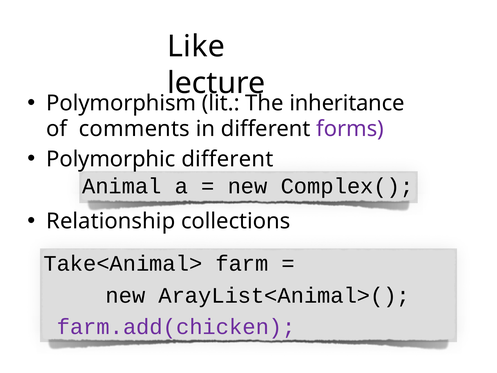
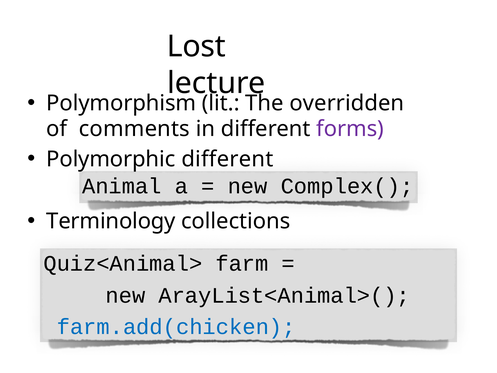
Like: Like -> Lost
inheritance: inheritance -> overridden
Relationship: Relationship -> Terminology
Take<Animal>: Take<Animal> -> Quiz<Animal>
farm.add(chicken colour: purple -> blue
